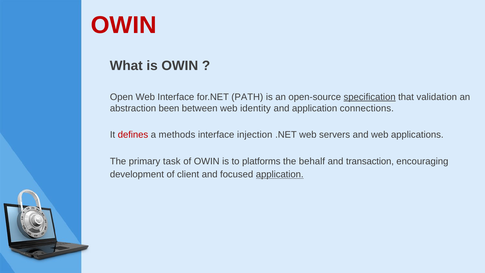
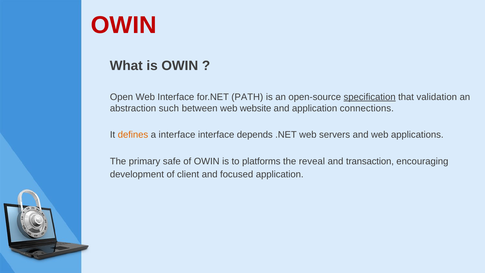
been: been -> such
identity: identity -> website
defines colour: red -> orange
a methods: methods -> interface
injection: injection -> depends
task: task -> safe
behalf: behalf -> reveal
application at (280, 174) underline: present -> none
